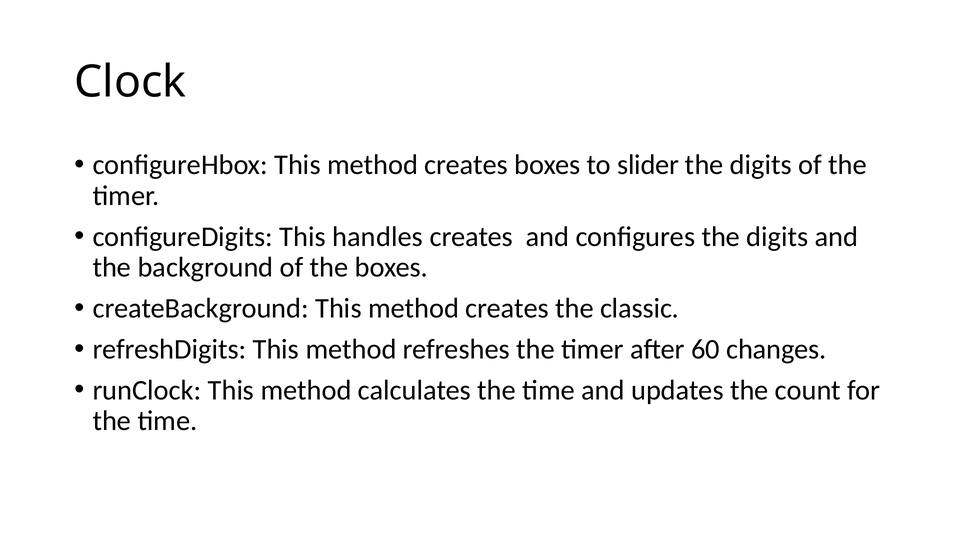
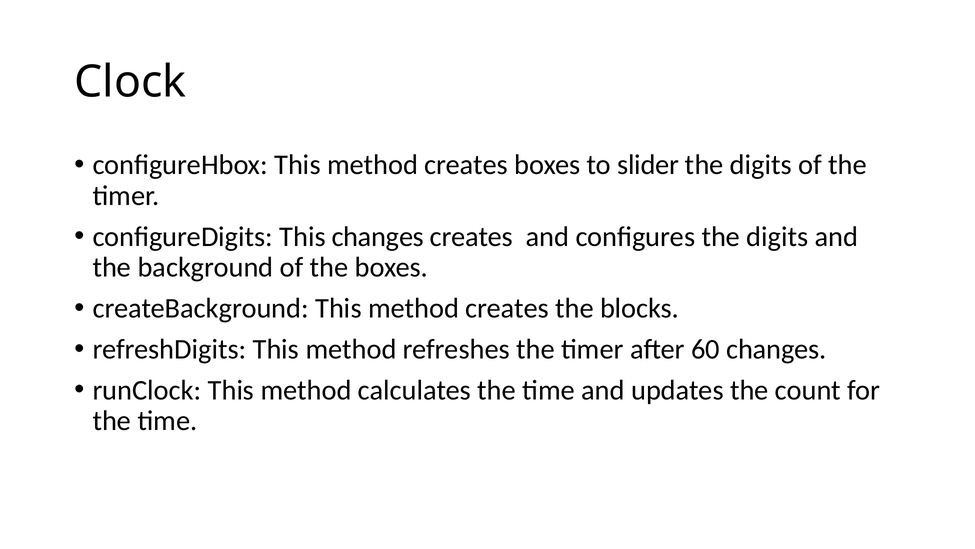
This handles: handles -> changes
classic: classic -> blocks
